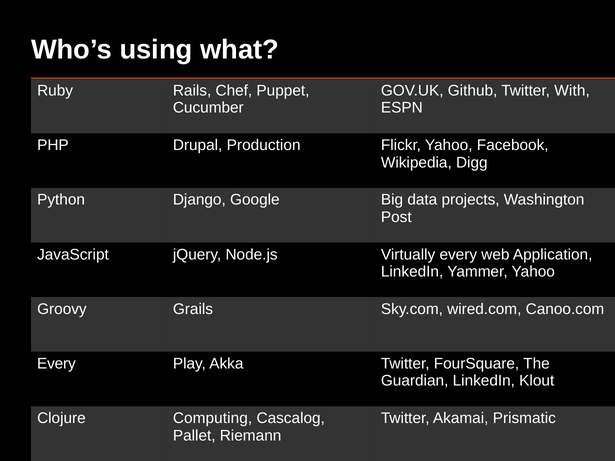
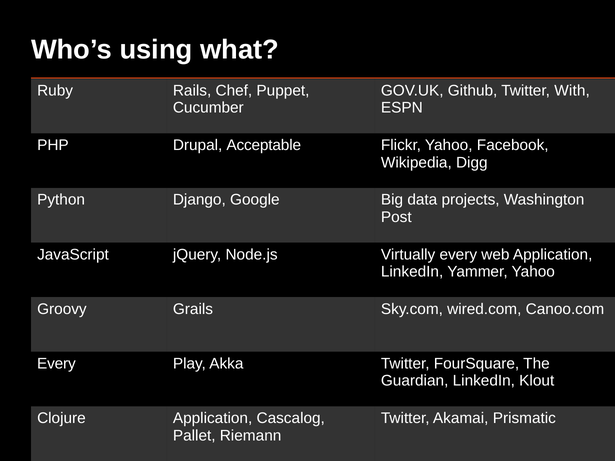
Production: Production -> Acceptable
Clojure Computing: Computing -> Application
